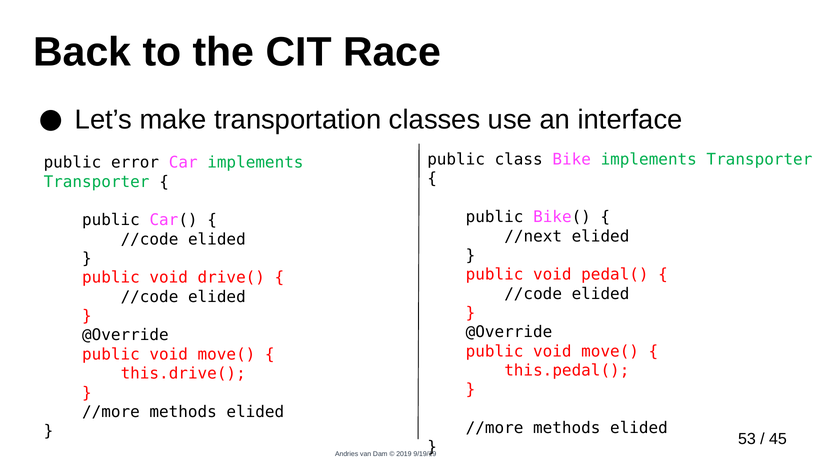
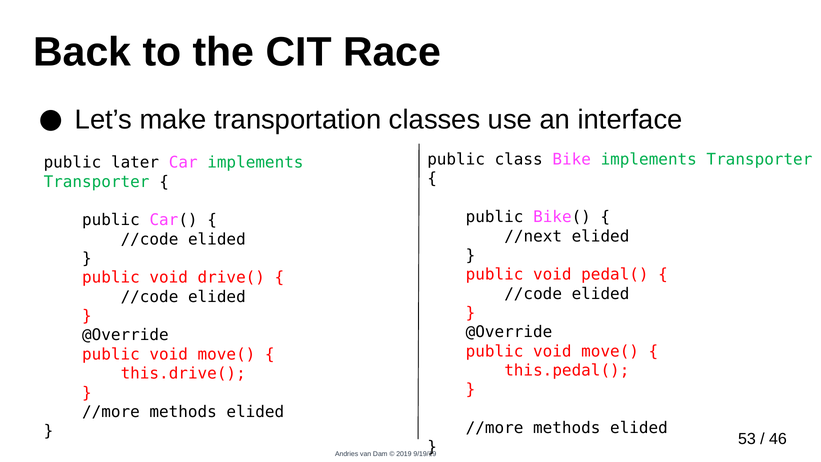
error: error -> later
45: 45 -> 46
